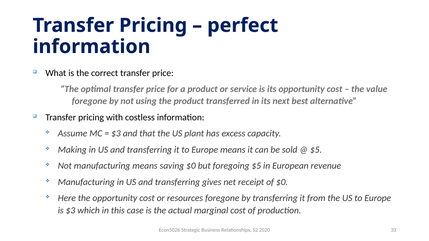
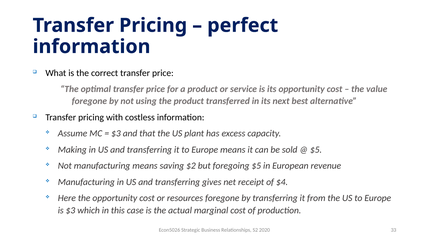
saving $0: $0 -> $2
of $0: $0 -> $4
